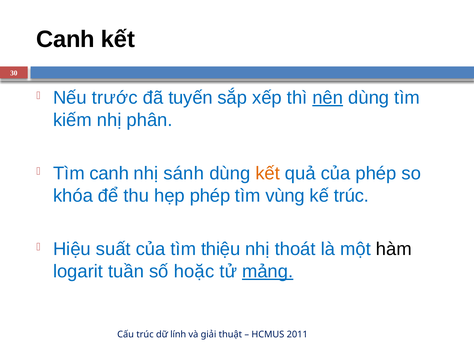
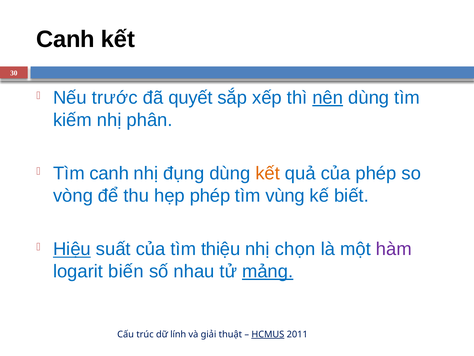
tuyến: tuyến -> quyết
sánh: sánh -> đụng
khóa: khóa -> vòng
kế trúc: trúc -> biết
Hiệu underline: none -> present
thoát: thoát -> chọn
hàm colour: black -> purple
tuần: tuần -> biến
hoặc: hoặc -> nhau
HCMUS underline: none -> present
